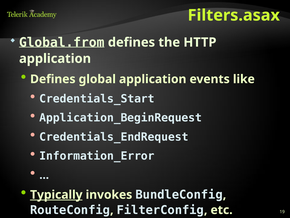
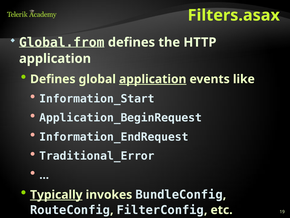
application at (153, 79) underline: none -> present
Credentials_Start: Credentials_Start -> Information_Start
Credentials_EndRequest: Credentials_EndRequest -> Information_EndRequest
Information_Error: Information_Error -> Traditional_Error
